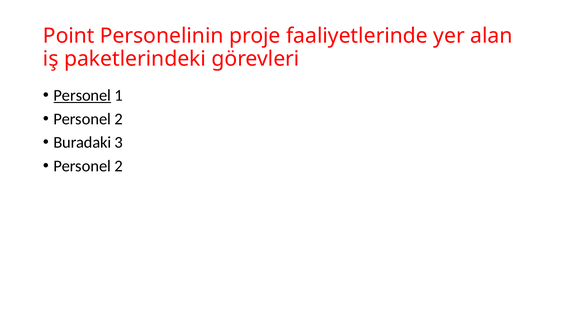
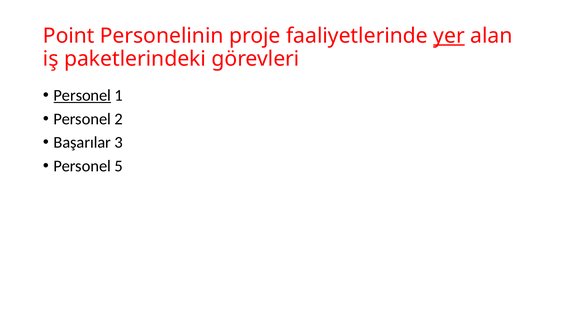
yer underline: none -> present
Buradaki: Buradaki -> Başarılar
2 at (119, 166): 2 -> 5
